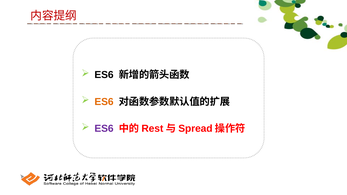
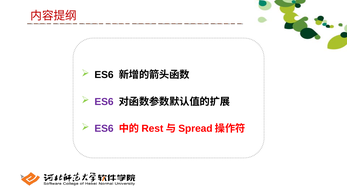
ES6 at (104, 102) colour: orange -> purple
